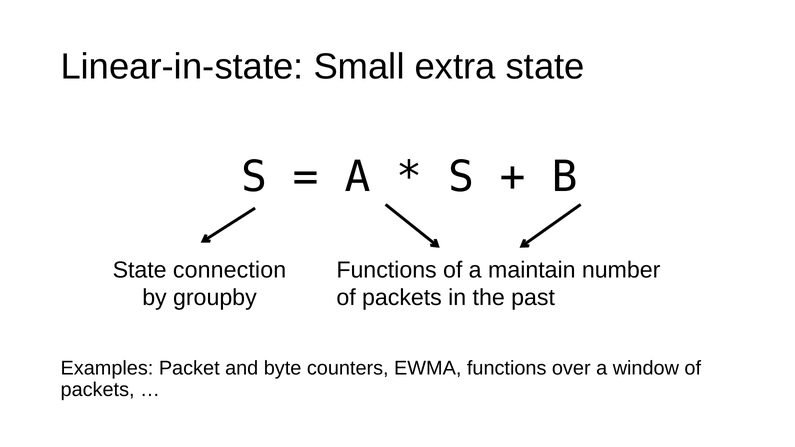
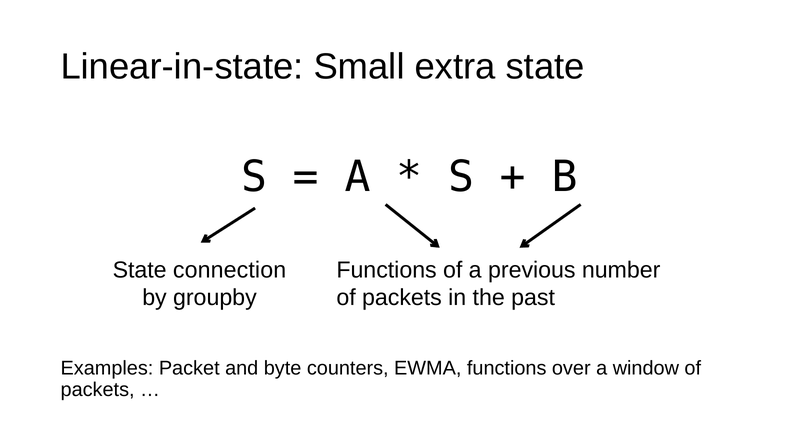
maintain: maintain -> previous
